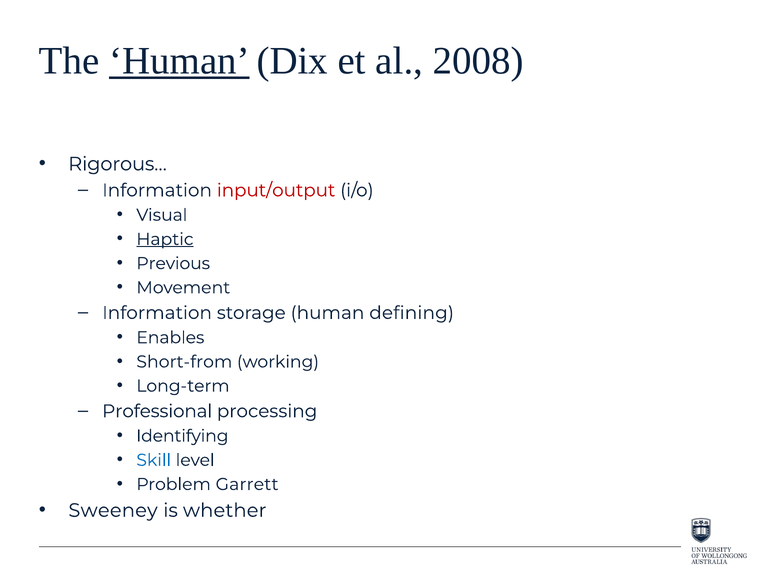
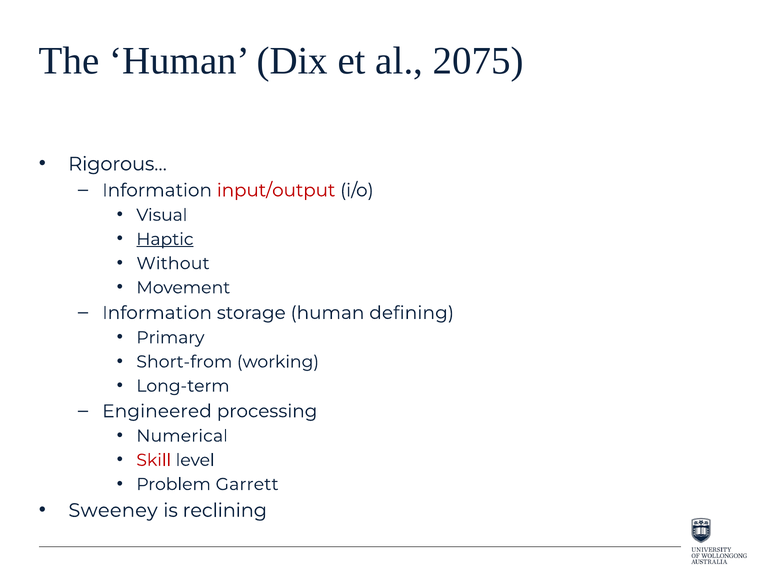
Human at (179, 61) underline: present -> none
2008: 2008 -> 2075
Previous: Previous -> Without
Enables: Enables -> Primary
Professional: Professional -> Engineered
Identifying: Identifying -> Numerical
Skill colour: blue -> red
whether: whether -> reclining
